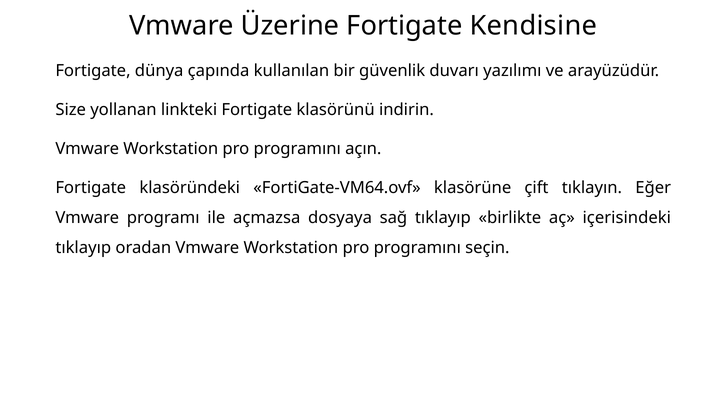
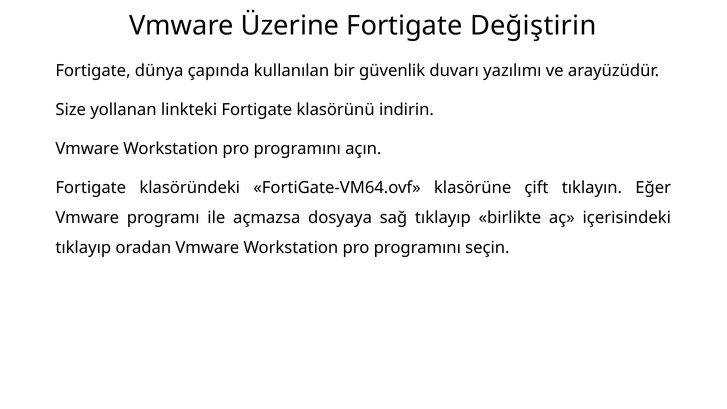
Kendisine: Kendisine -> Değiştirin
